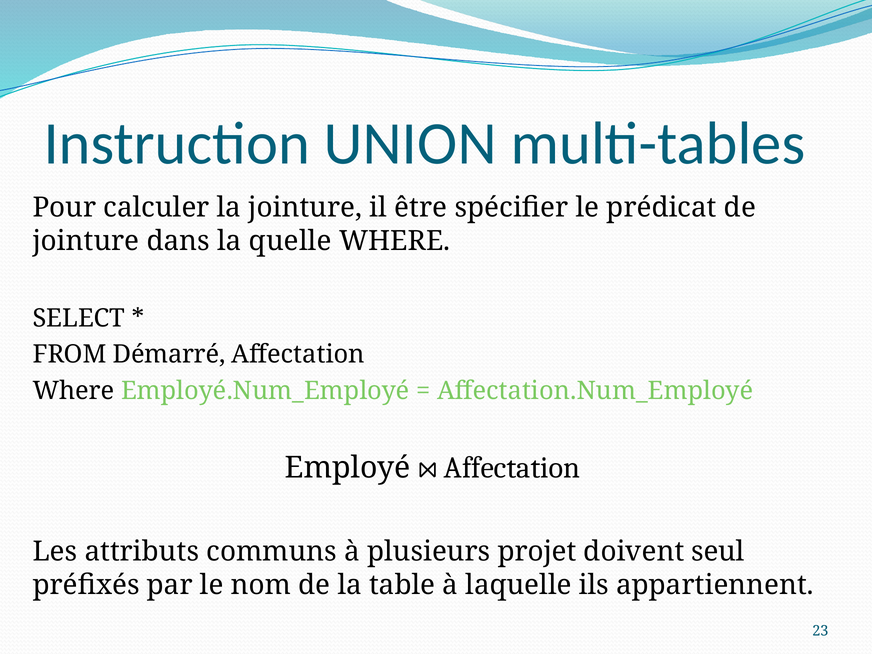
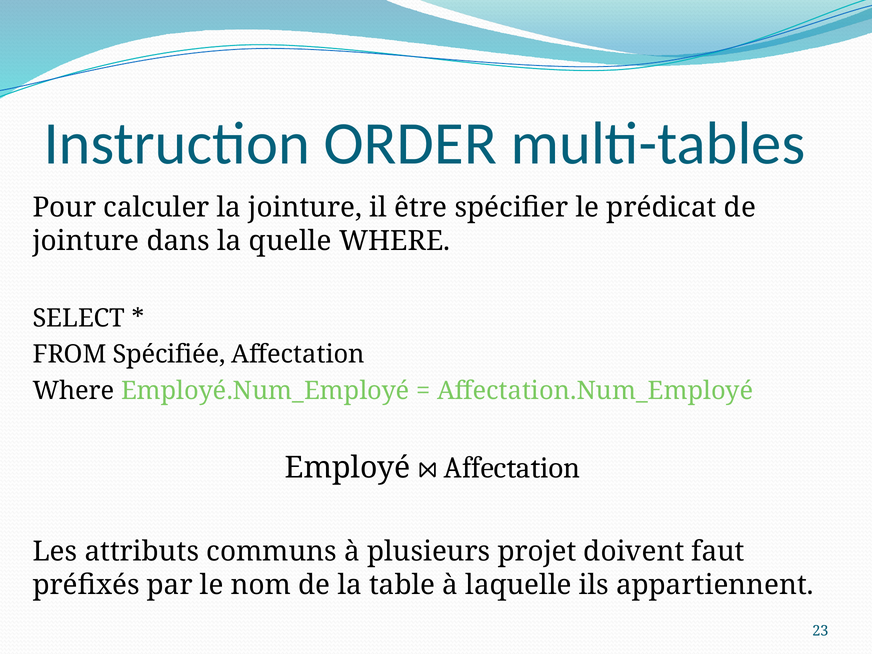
UNION: UNION -> ORDER
Démarré: Démarré -> Spécifiée
seul: seul -> faut
